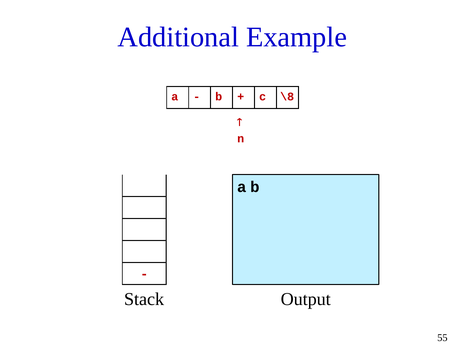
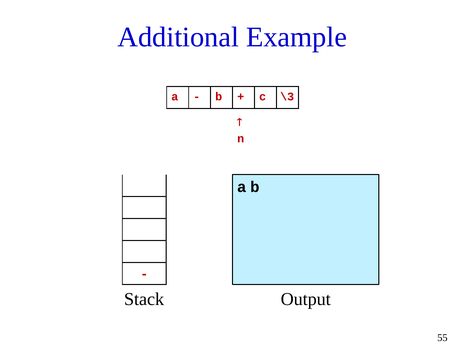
\8: \8 -> \3
